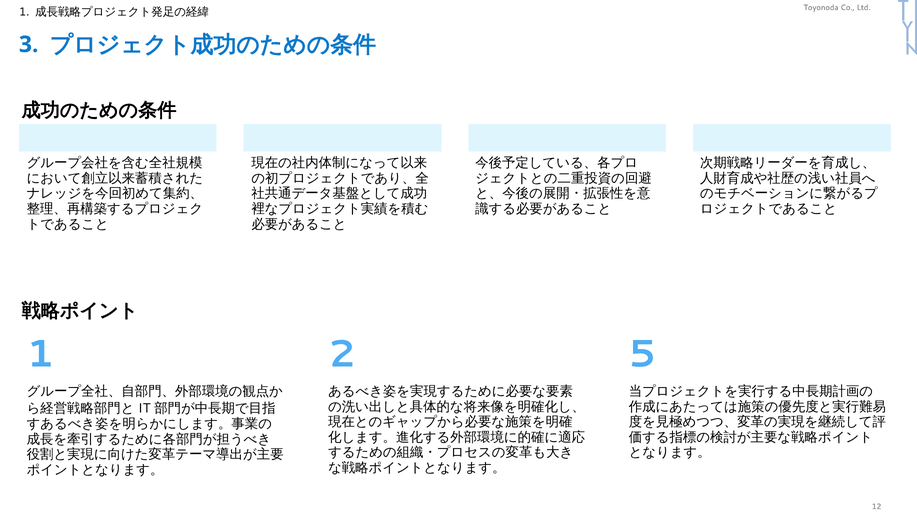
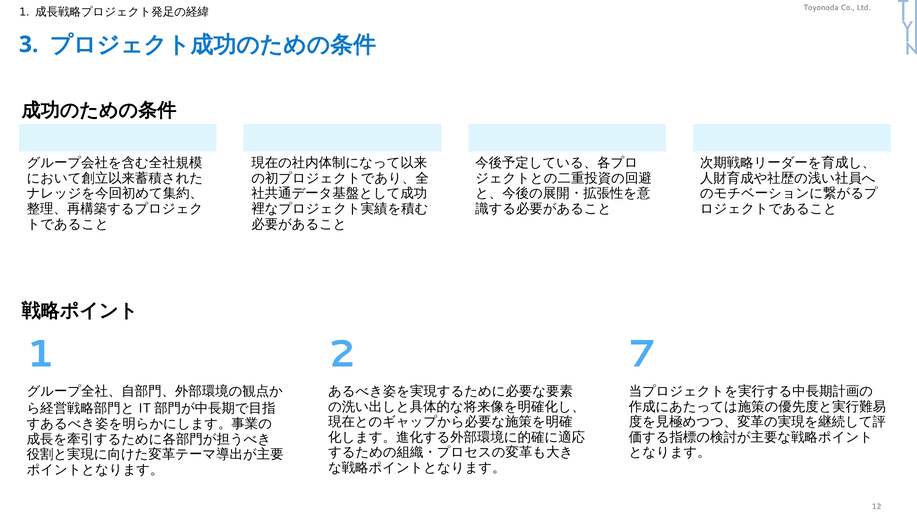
5: 5 -> 7
